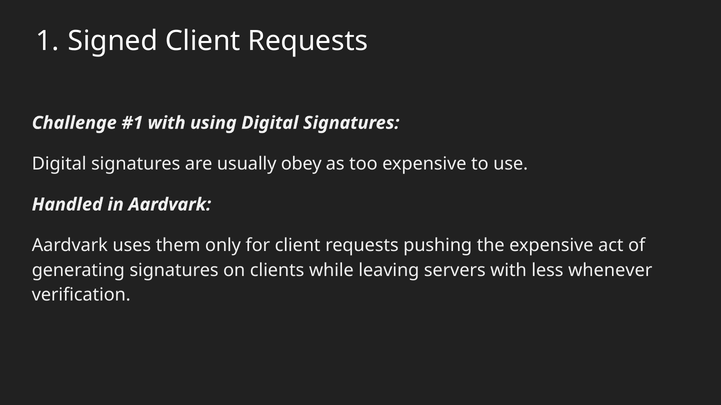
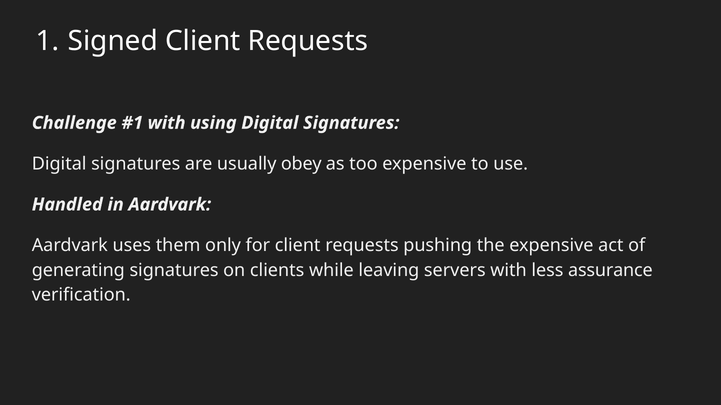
whenever: whenever -> assurance
